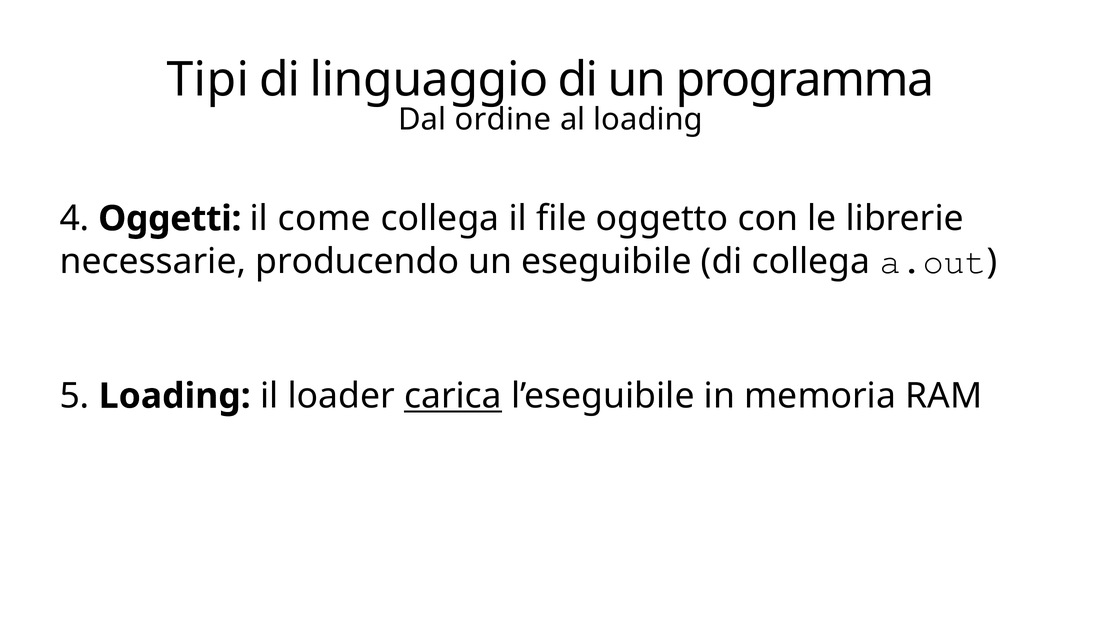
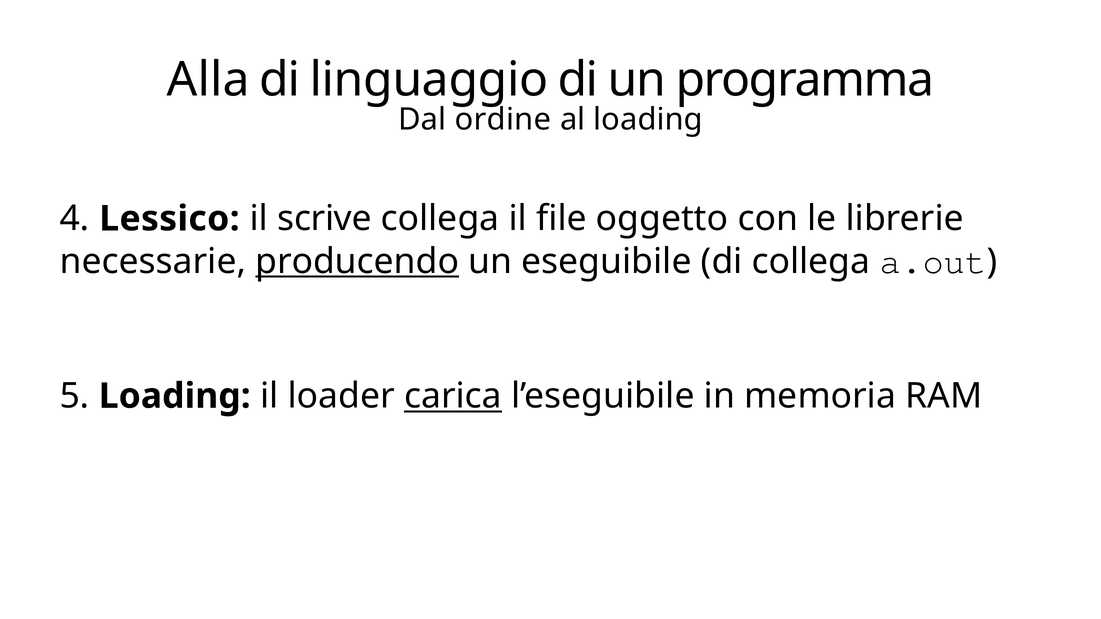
Tipi: Tipi -> Alla
Oggetti: Oggetti -> Lessico
come: come -> scrive
producendo underline: none -> present
